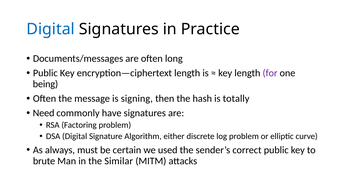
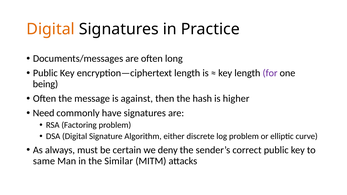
Digital at (51, 29) colour: blue -> orange
signing: signing -> against
totally: totally -> higher
used: used -> deny
brute: brute -> same
